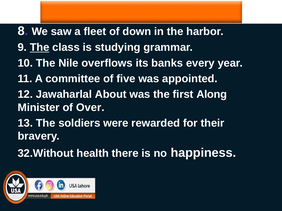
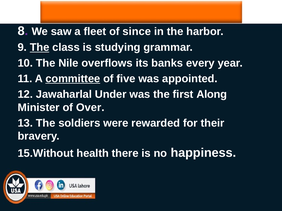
down: down -> since
committee underline: none -> present
About: About -> Under
32.Without: 32.Without -> 15.Without
